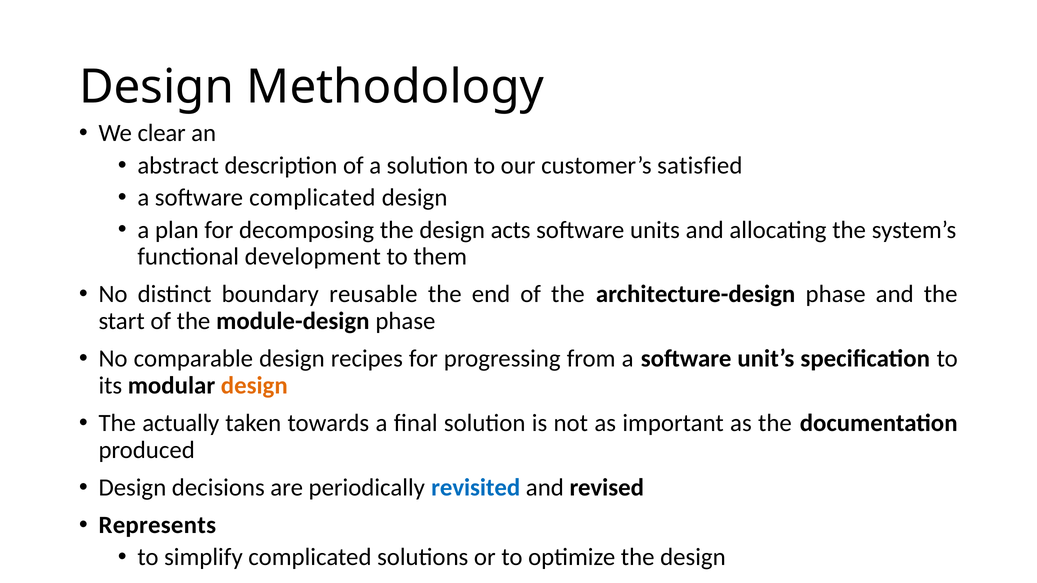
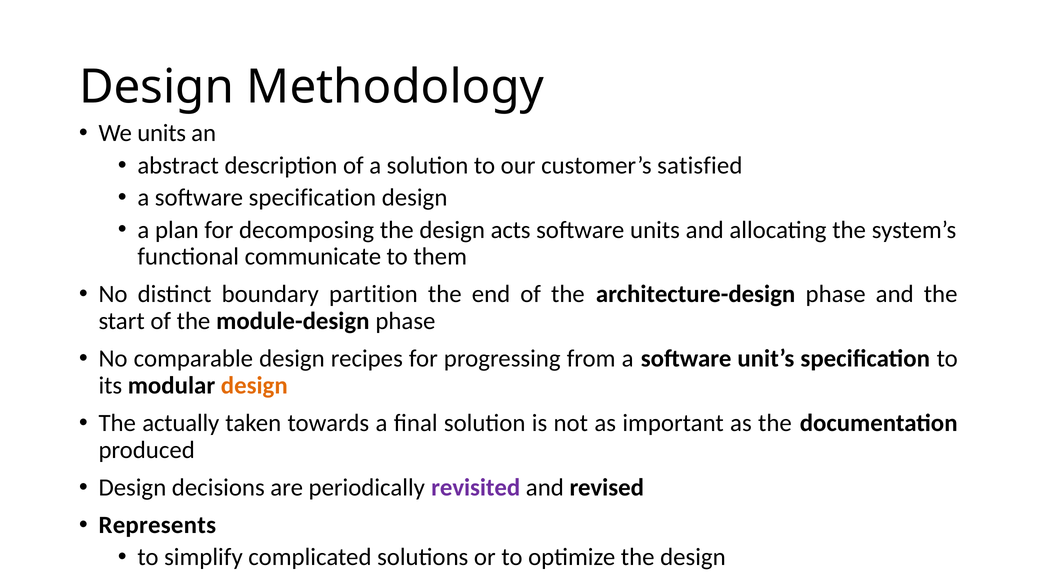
We clear: clear -> units
software complicated: complicated -> specification
development: development -> communicate
reusable: reusable -> partition
revisited colour: blue -> purple
